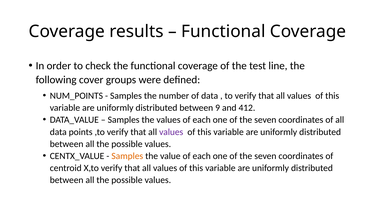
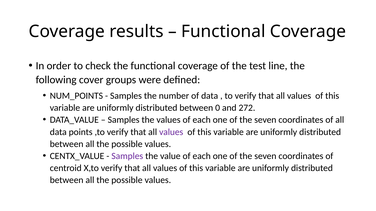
9: 9 -> 0
412: 412 -> 272
Samples at (127, 156) colour: orange -> purple
